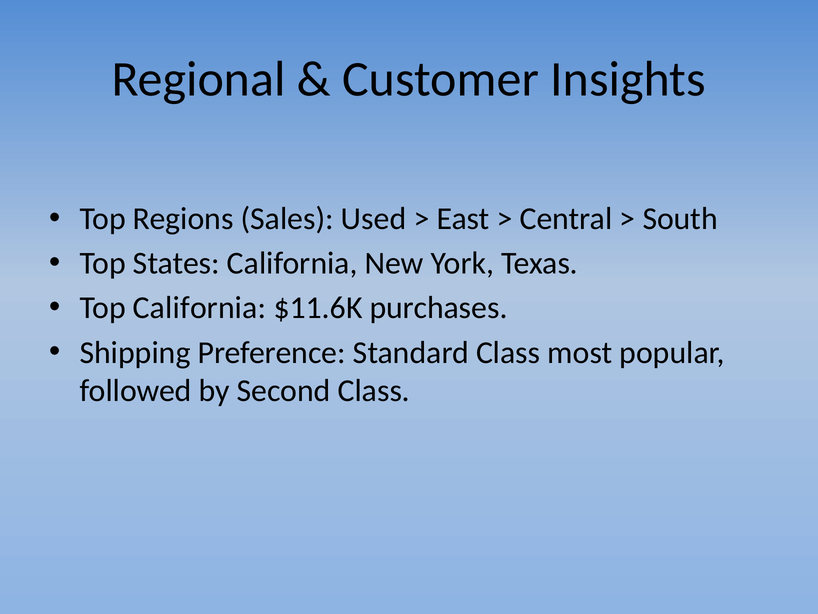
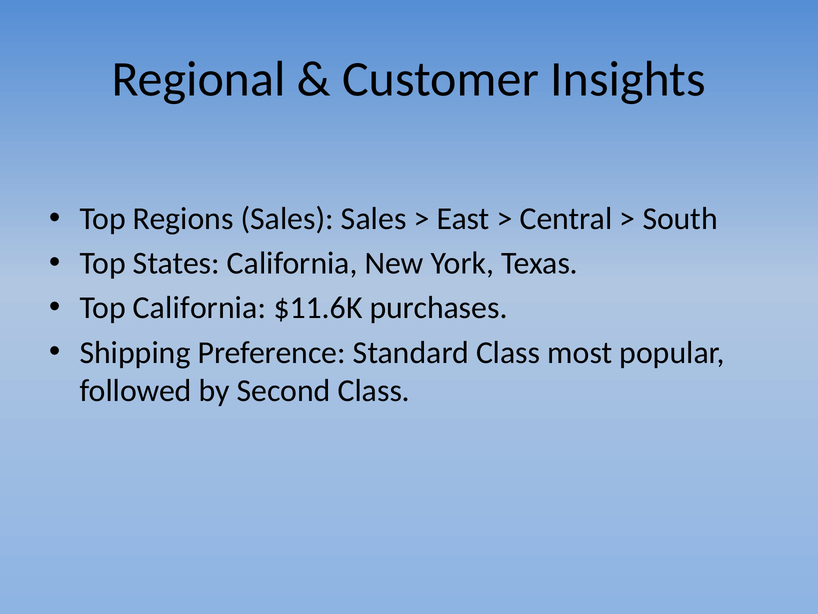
Sales Used: Used -> Sales
